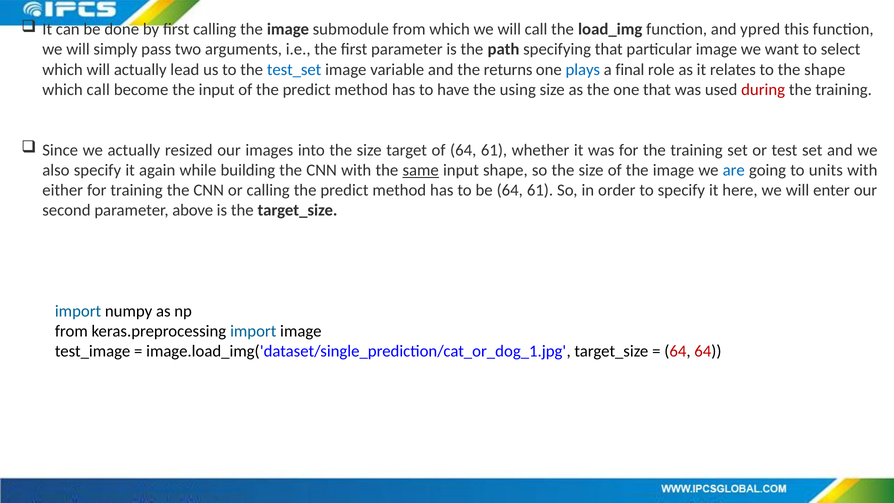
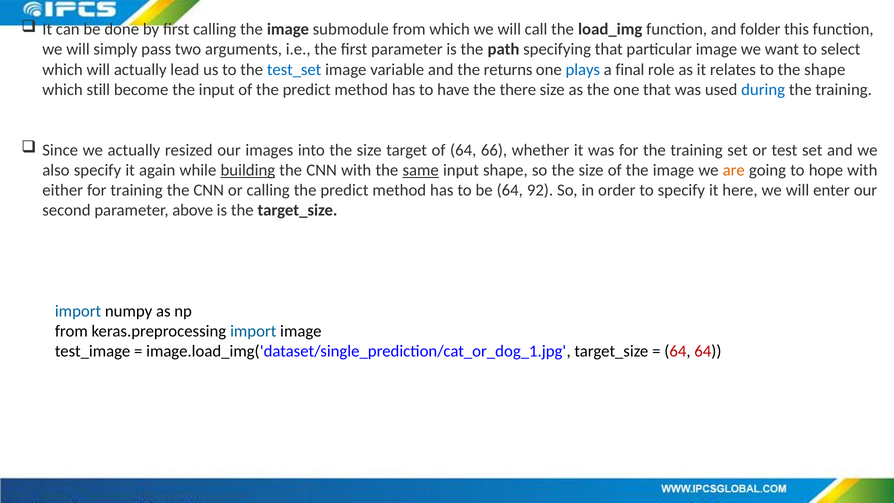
ypred: ypred -> folder
which call: call -> still
using: using -> there
during colour: red -> blue
of 64 61: 61 -> 66
building underline: none -> present
are colour: blue -> orange
units: units -> hope
be 64 61: 61 -> 92
